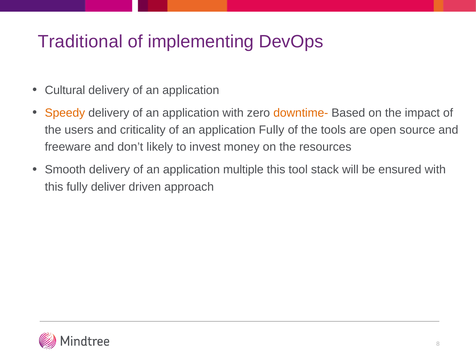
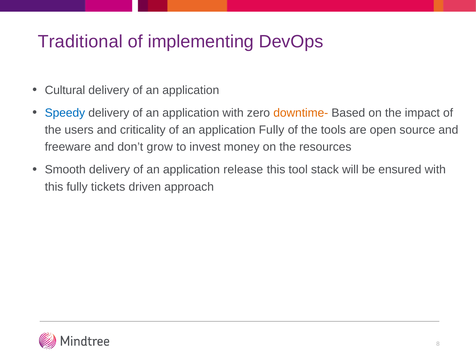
Speedy colour: orange -> blue
likely: likely -> grow
multiple: multiple -> release
deliver: deliver -> tickets
